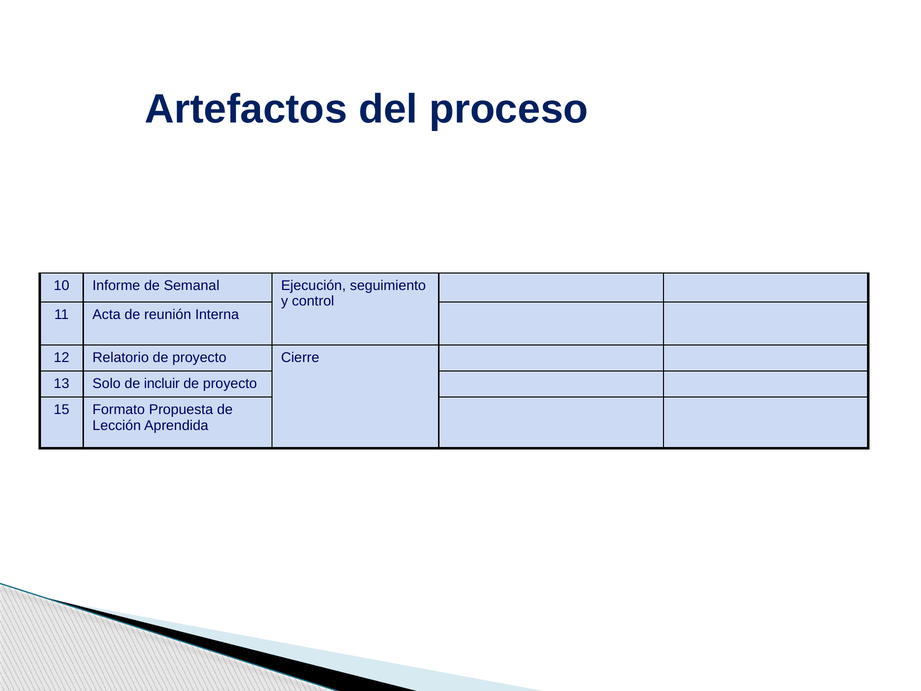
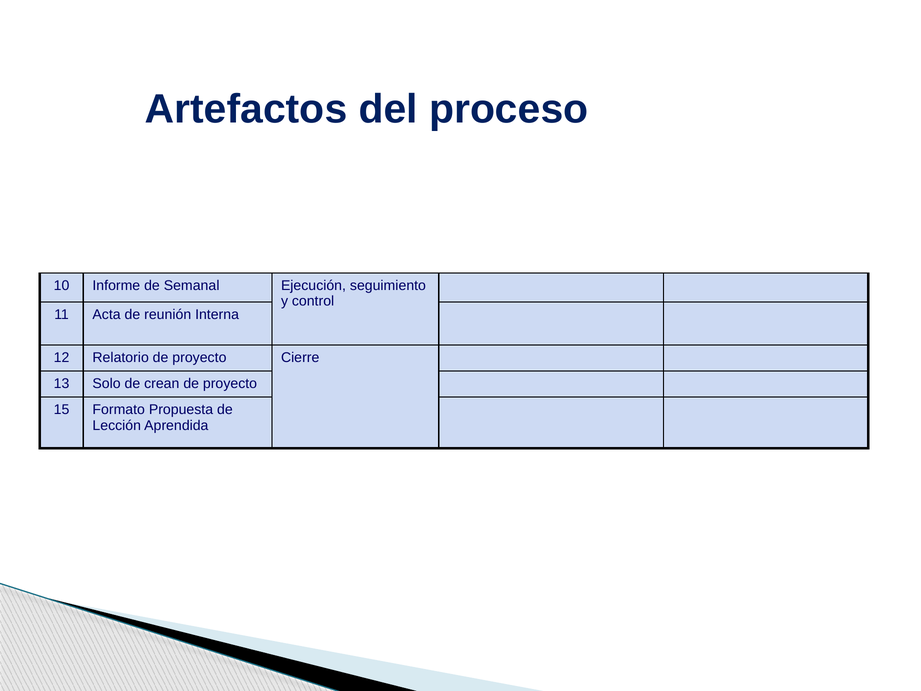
incluir: incluir -> crean
